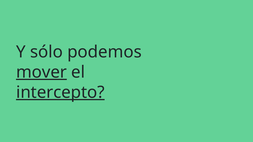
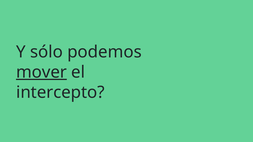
intercepto underline: present -> none
